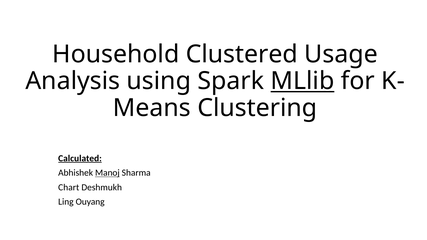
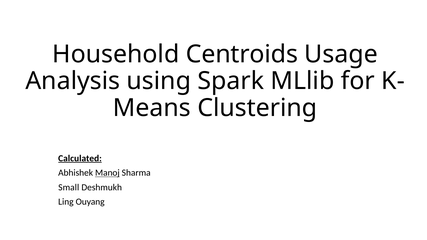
Clustered: Clustered -> Centroids
MLlib underline: present -> none
Chart: Chart -> Small
